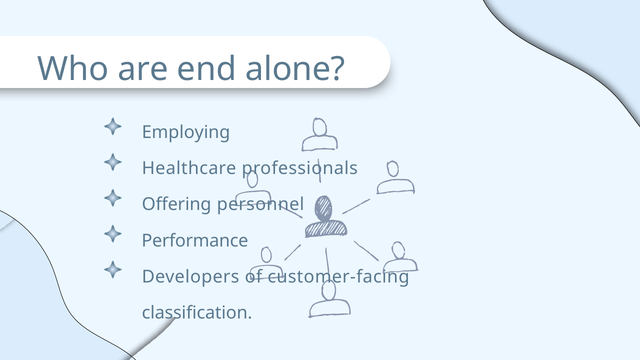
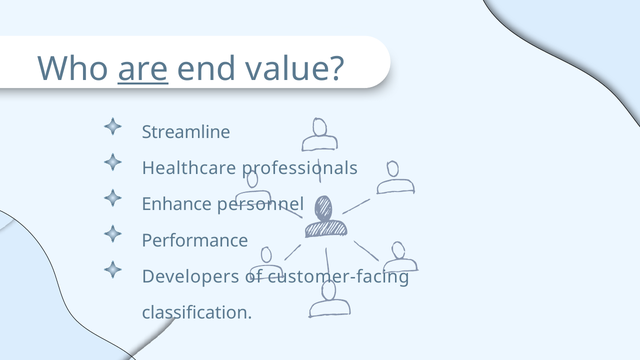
are underline: none -> present
alone: alone -> value
Employing: Employing -> Streamline
Offering: Offering -> Enhance
